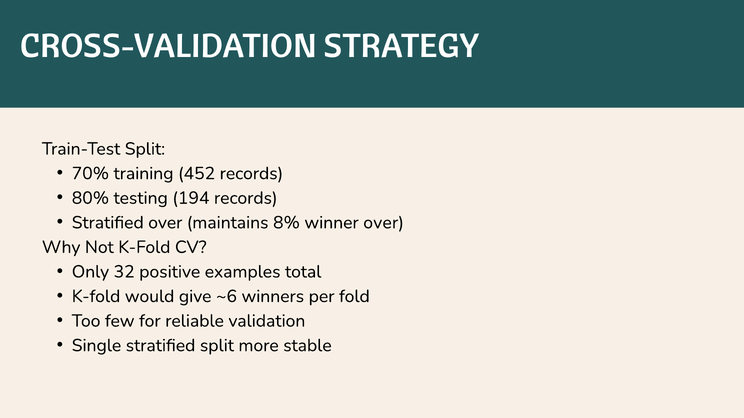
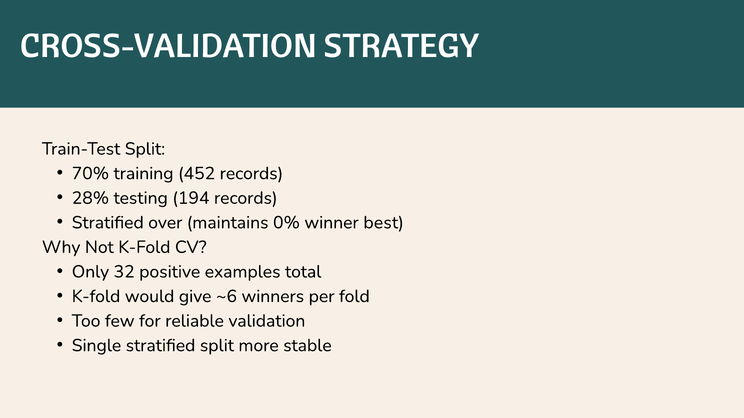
80%: 80% -> 28%
8%: 8% -> 0%
winner over: over -> best
